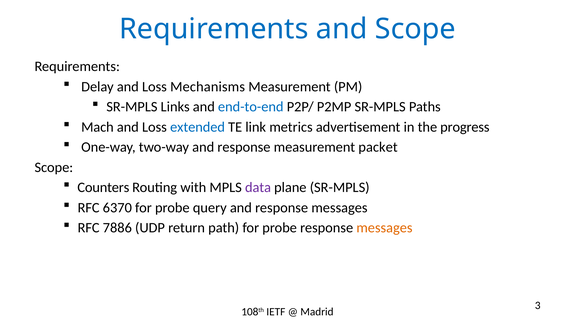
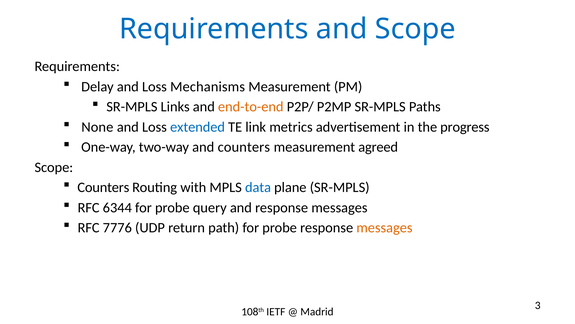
end-to-end colour: blue -> orange
Mach: Mach -> None
two-way and response: response -> counters
packet: packet -> agreed
data colour: purple -> blue
6370: 6370 -> 6344
7886: 7886 -> 7776
